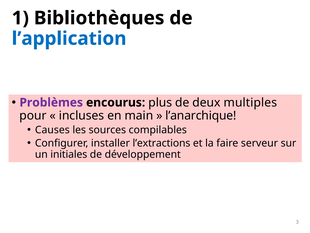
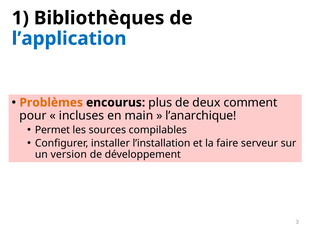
Problèmes colour: purple -> orange
multiples: multiples -> comment
Causes: Causes -> Permet
l’extractions: l’extractions -> l’installation
initiales: initiales -> version
